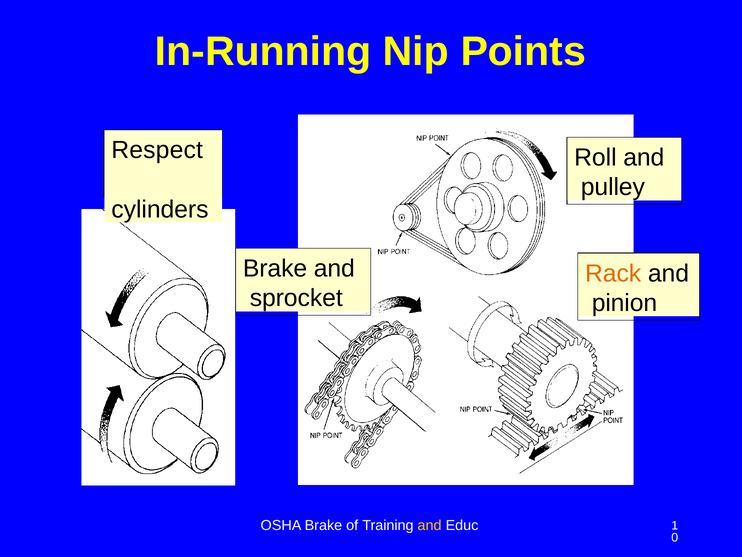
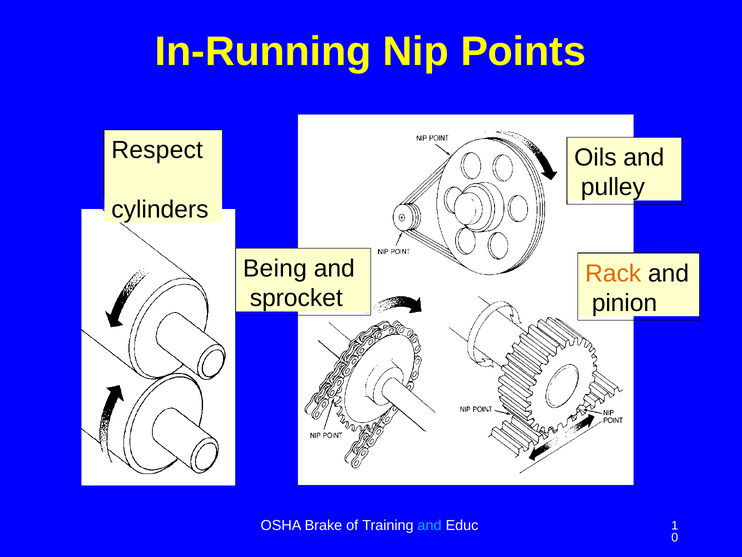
Roll: Roll -> Oils
Brake at (275, 268): Brake -> Being
and at (430, 525) colour: yellow -> light blue
